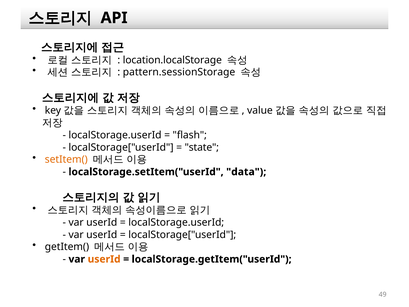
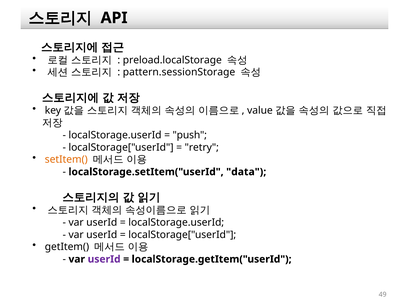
location.localStorage: location.localStorage -> preload.localStorage
flash: flash -> push
state: state -> retry
userId at (104, 259) colour: orange -> purple
